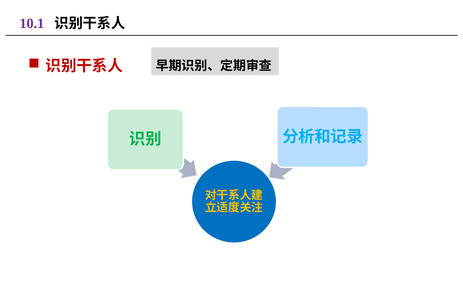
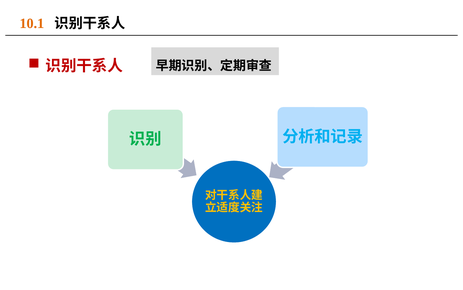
10.1 colour: purple -> orange
